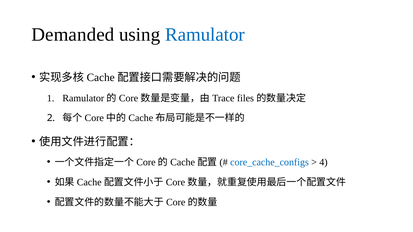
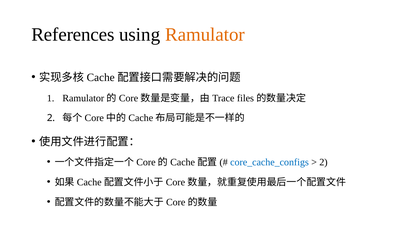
Demanded: Demanded -> References
Ramulator colour: blue -> orange
4 at (323, 163): 4 -> 2
